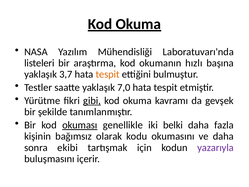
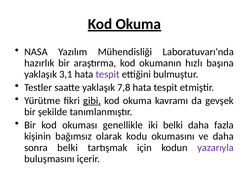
listeleri: listeleri -> hazırlık
3,7: 3,7 -> 3,1
tespit at (108, 74) colour: orange -> purple
7,0: 7,0 -> 7,8
okuması underline: present -> none
sonra ekibi: ekibi -> belki
